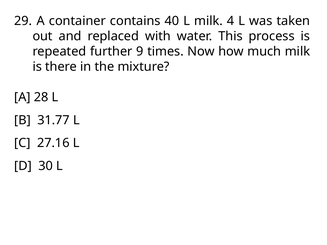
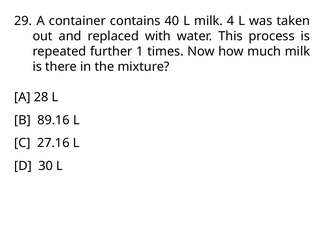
9: 9 -> 1
31.77: 31.77 -> 89.16
